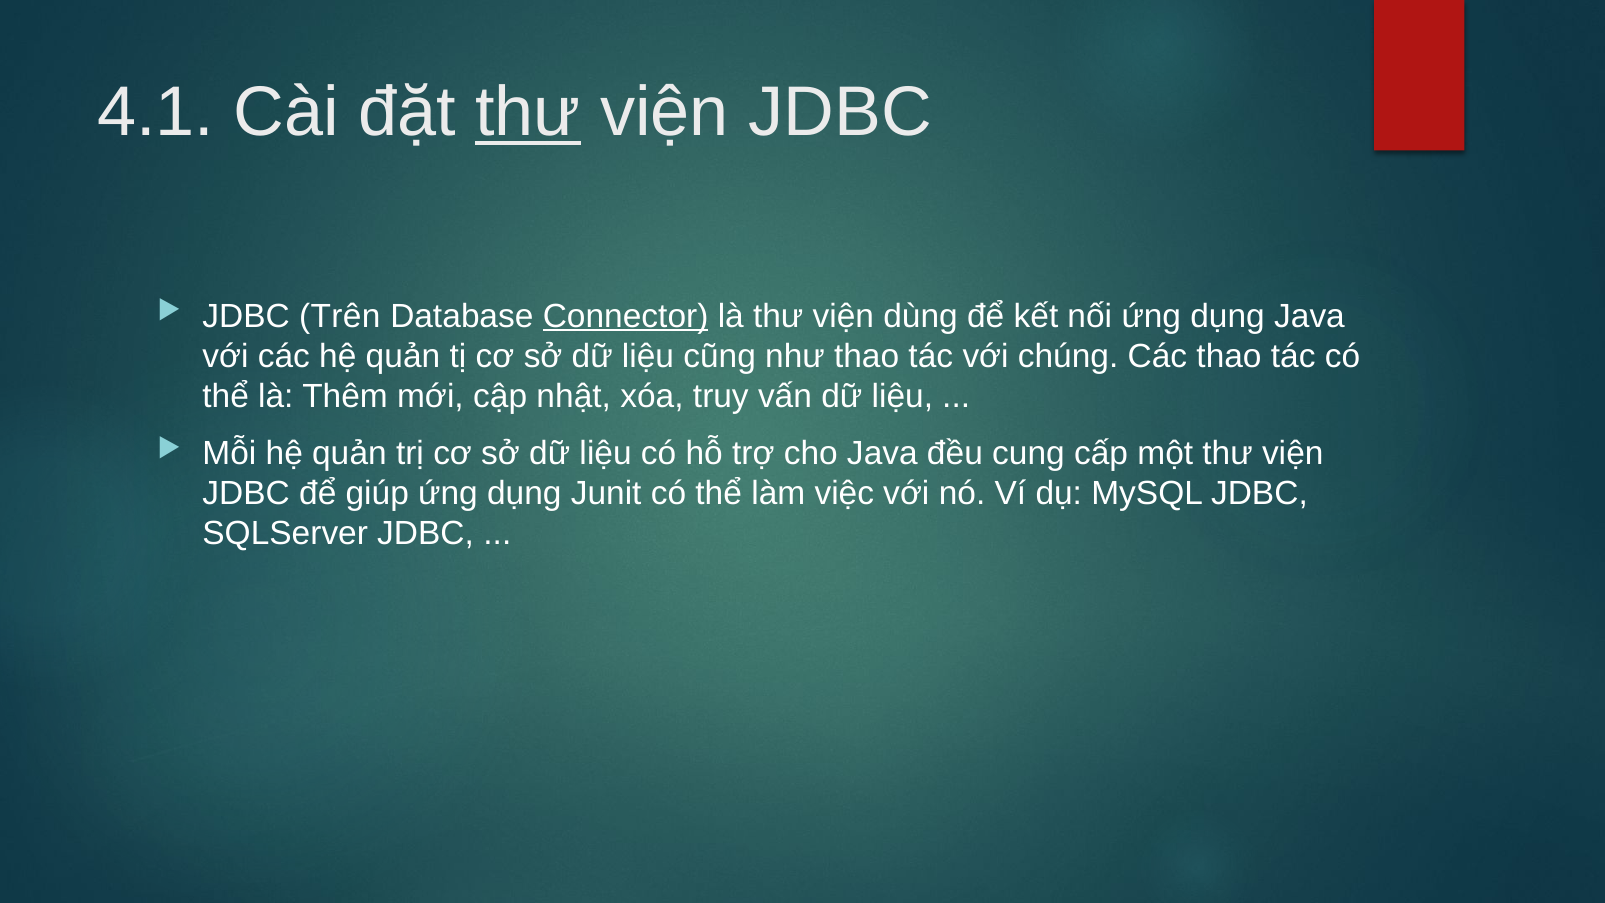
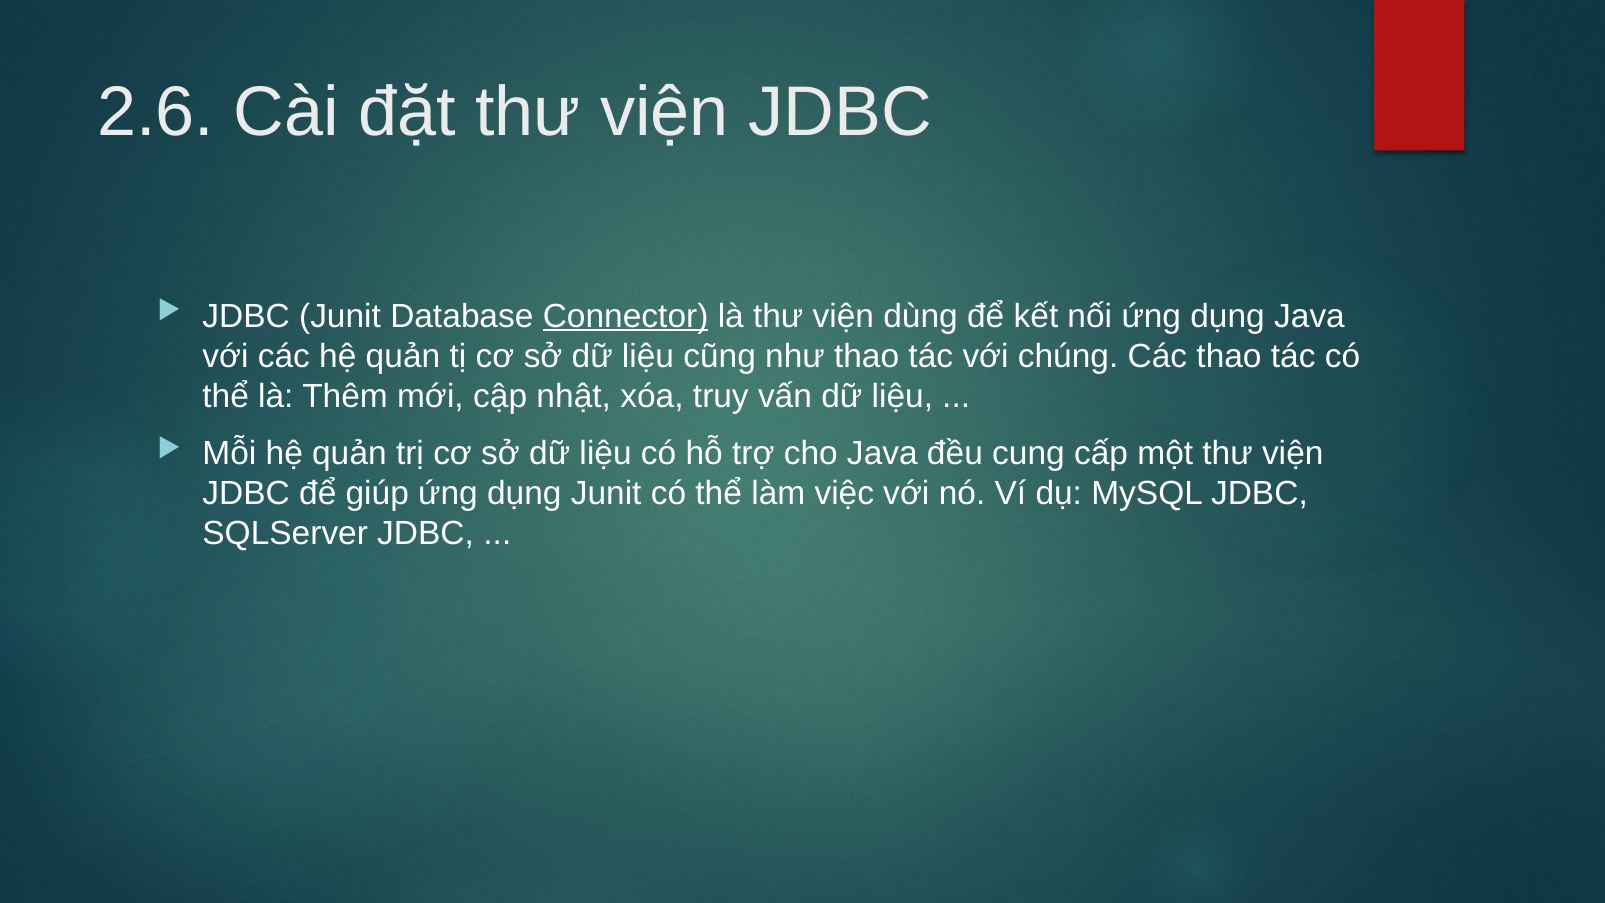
4.1: 4.1 -> 2.6
thư at (528, 113) underline: present -> none
JDBC Trên: Trên -> Junit
